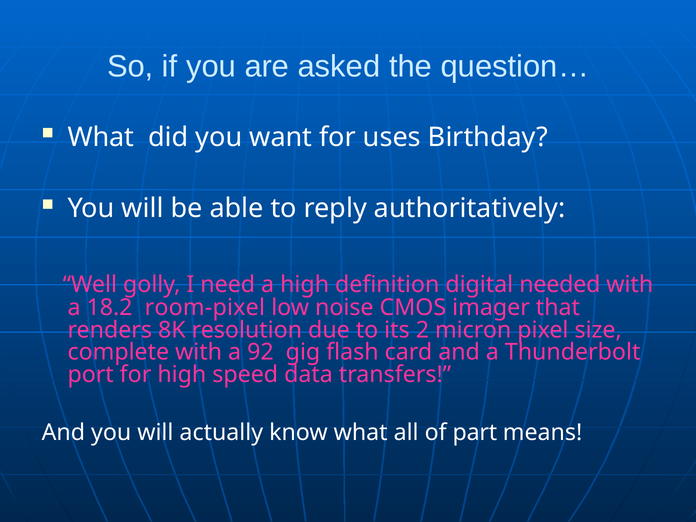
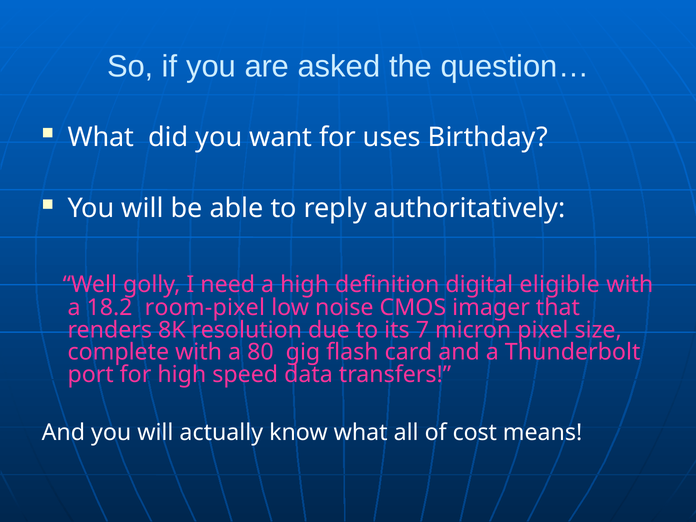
needed: needed -> eligible
2: 2 -> 7
92: 92 -> 80
part: part -> cost
